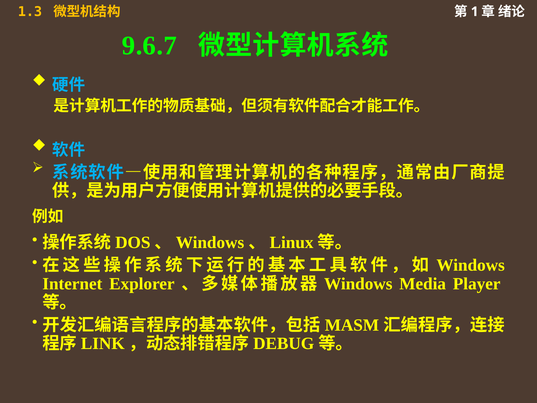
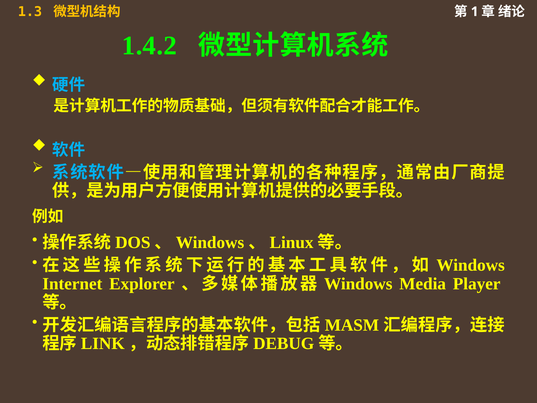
9.6.7: 9.6.7 -> 1.4.2
